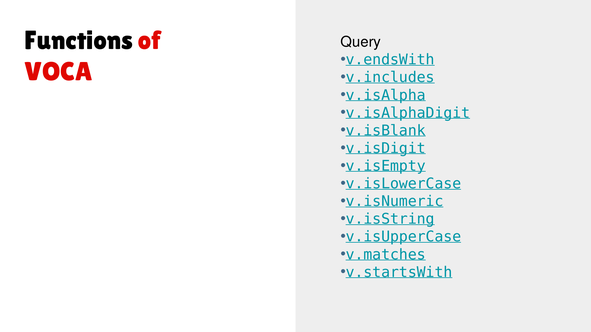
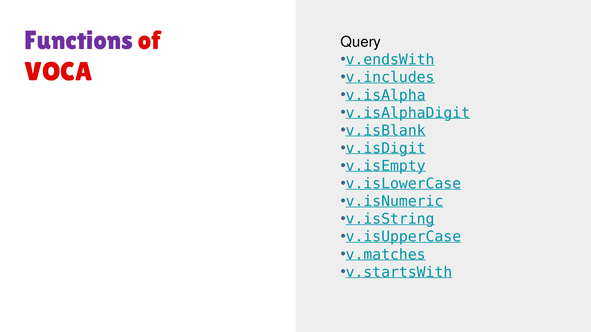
Functions colour: black -> purple
